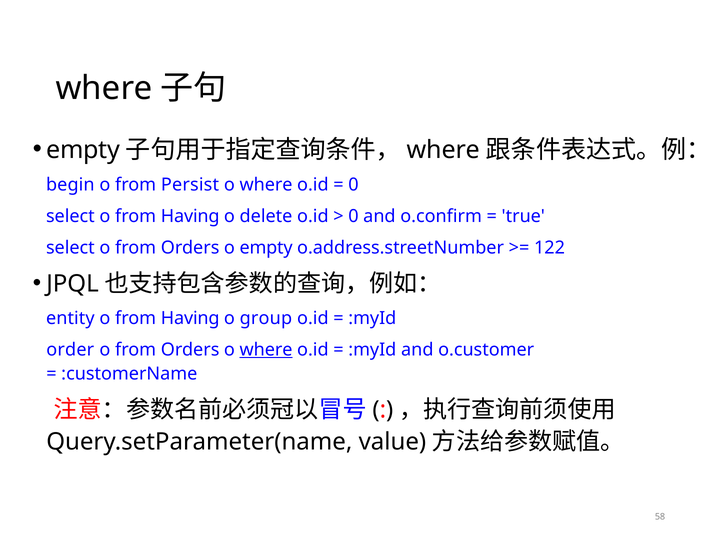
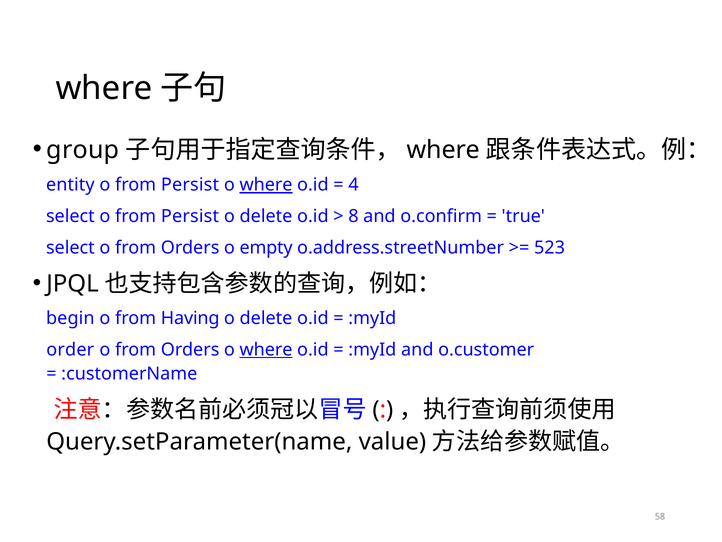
empty at (83, 150): empty -> group
begin: begin -> entity
where at (266, 185) underline: none -> present
0 at (354, 185): 0 -> 4
select o from Having: Having -> Persist
0 at (354, 216): 0 -> 8
122: 122 -> 523
entity: entity -> begin
group at (266, 318): group -> delete
